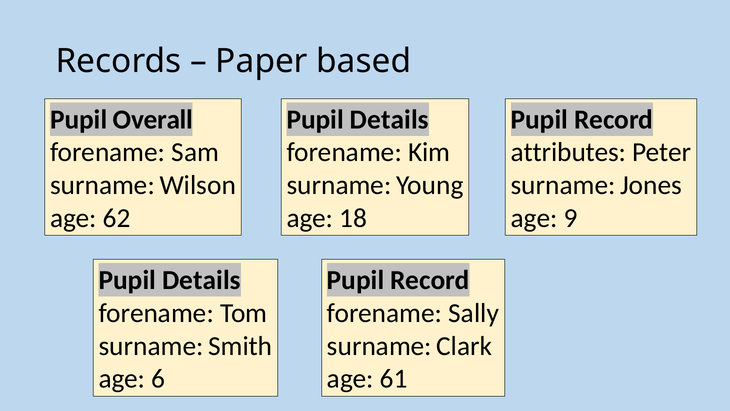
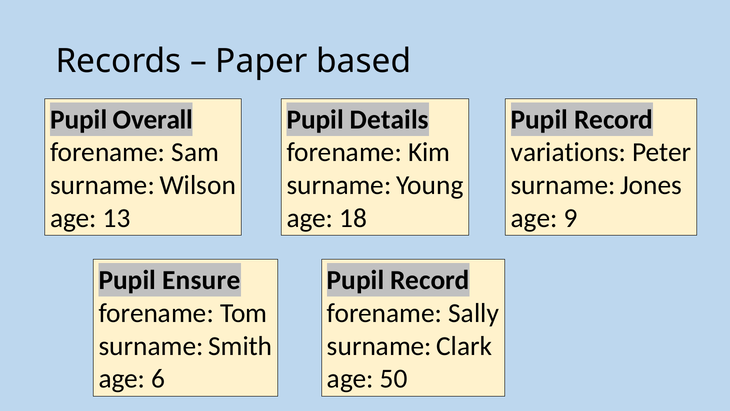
attributes: attributes -> variations
62: 62 -> 13
Details at (201, 280): Details -> Ensure
61: 61 -> 50
